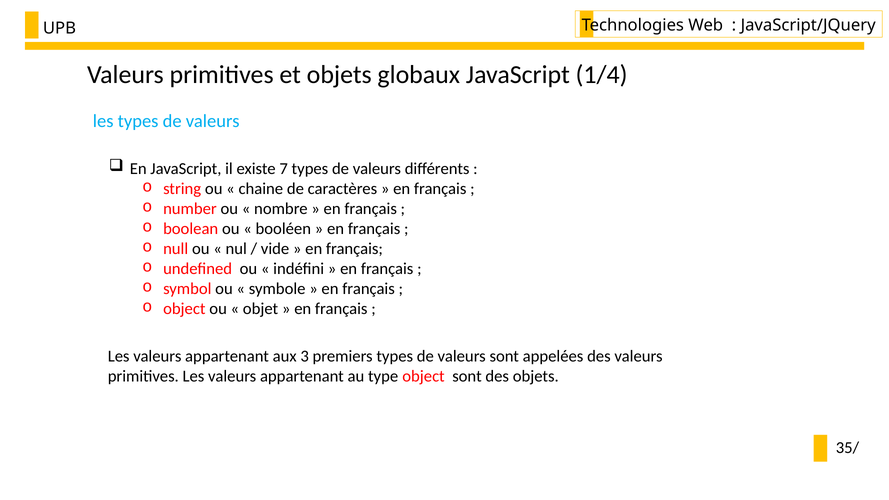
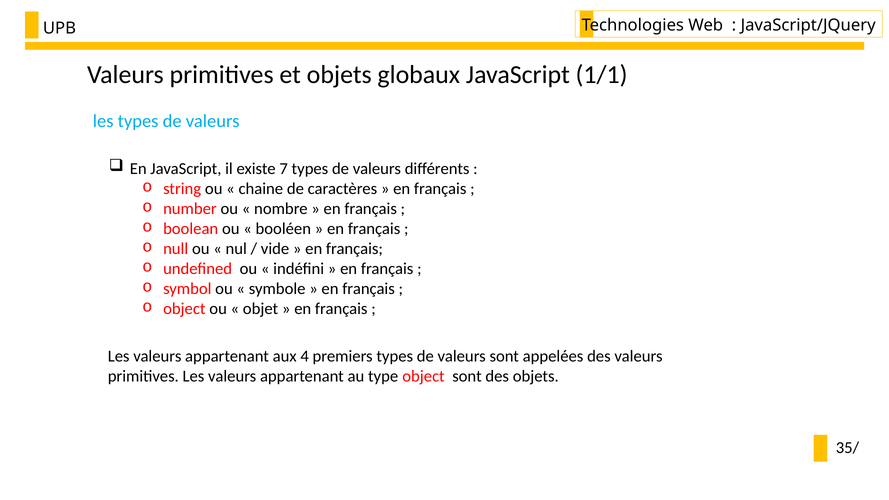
1/4: 1/4 -> 1/1
3: 3 -> 4
